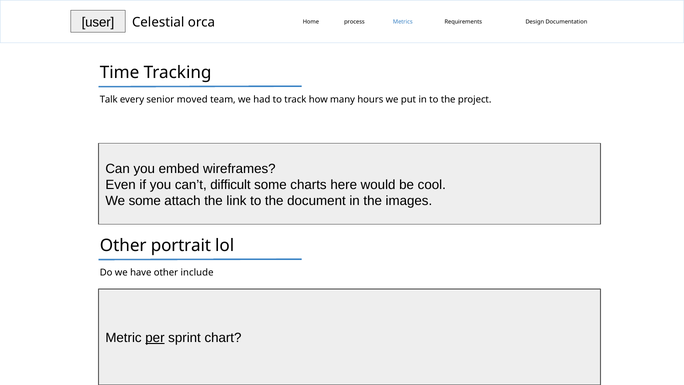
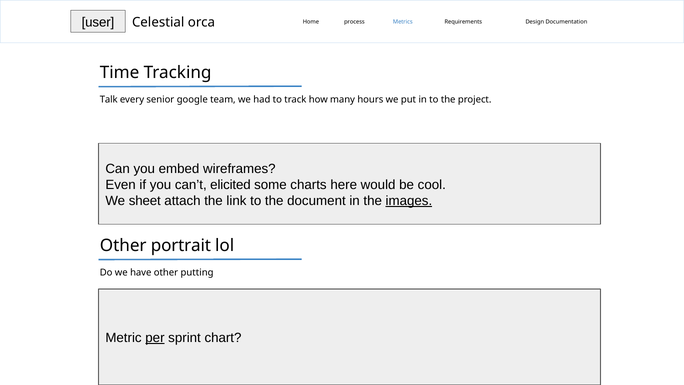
moved: moved -> google
difficult: difficult -> elicited
We some: some -> sheet
images underline: none -> present
include: include -> putting
